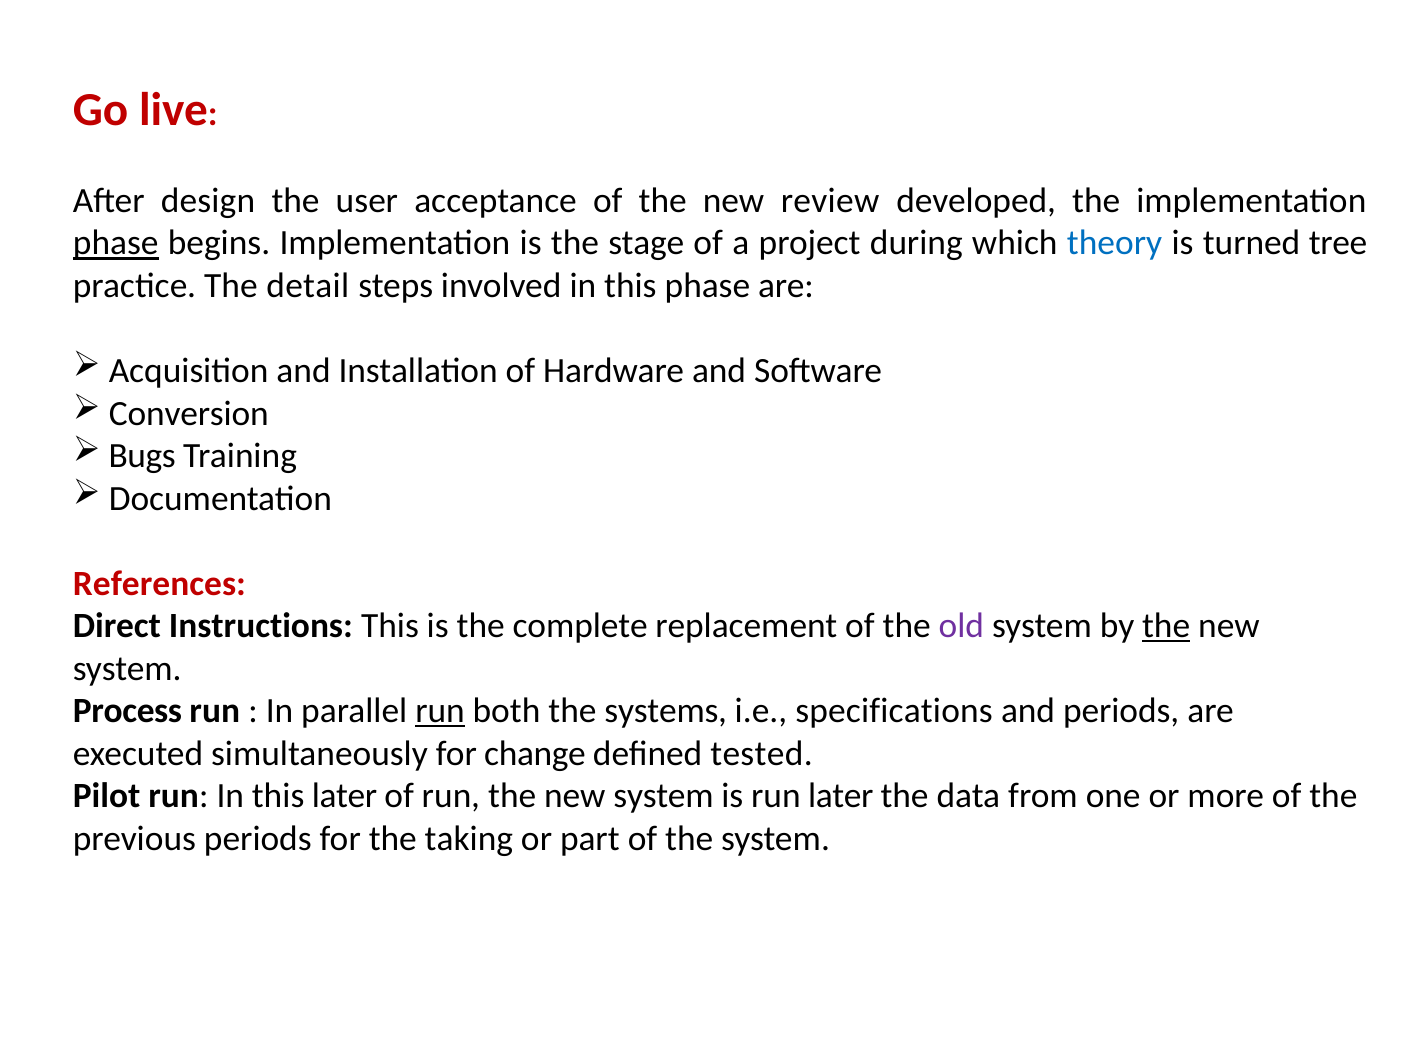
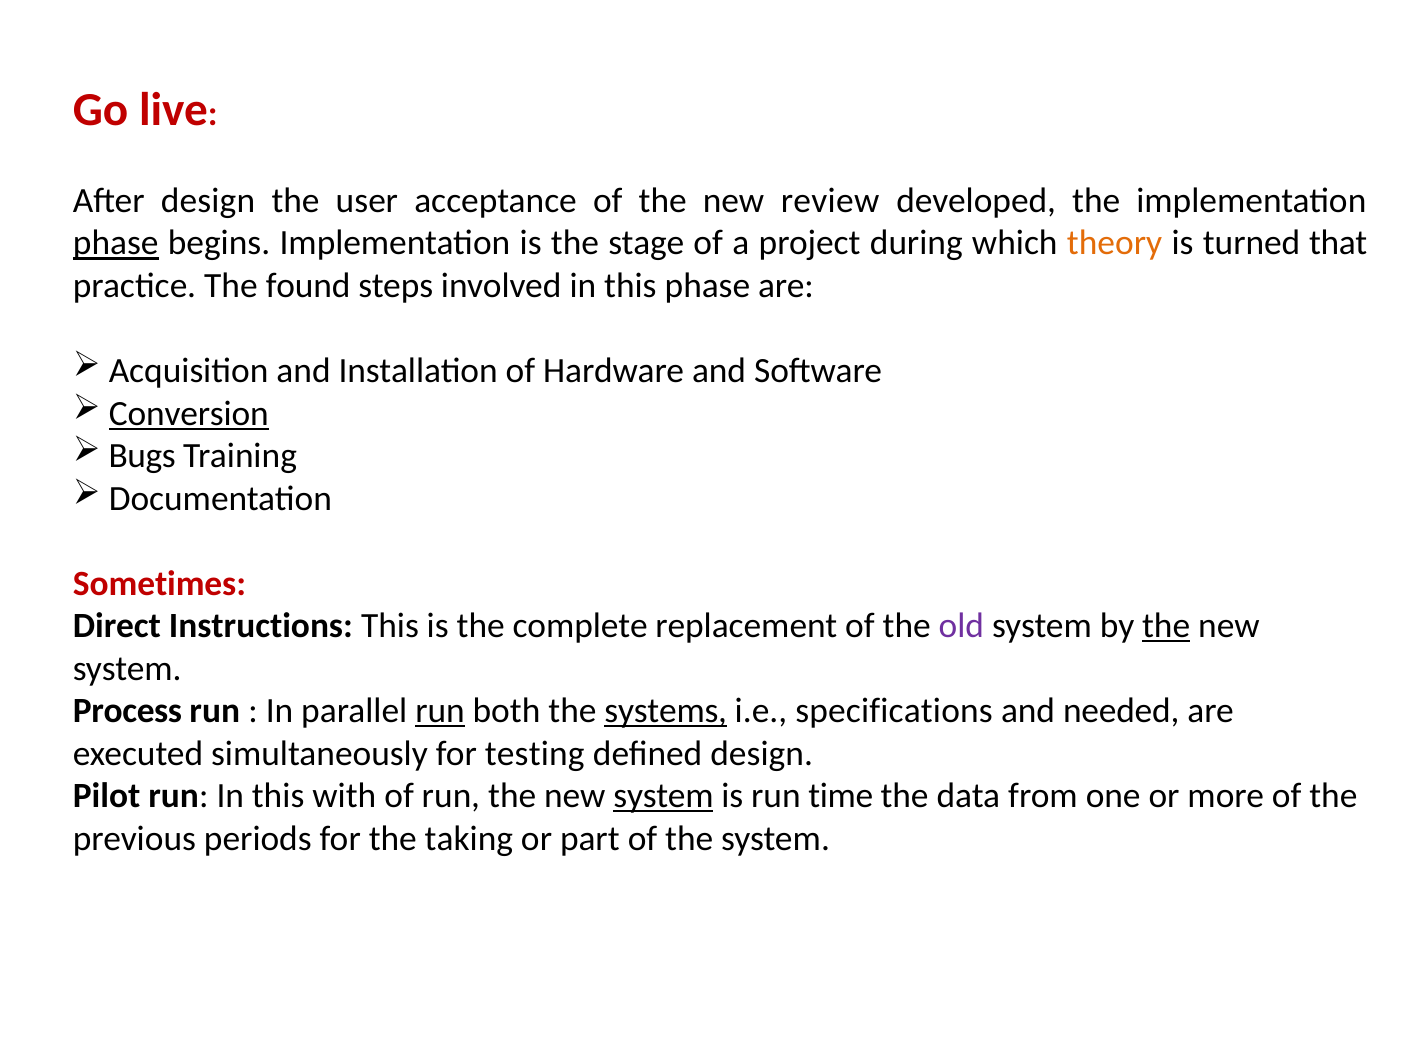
theory colour: blue -> orange
tree: tree -> that
detail: detail -> found
Conversion underline: none -> present
References: References -> Sometimes
systems underline: none -> present
and periods: periods -> needed
change: change -> testing
defined tested: tested -> design
this later: later -> with
system at (664, 796) underline: none -> present
run later: later -> time
